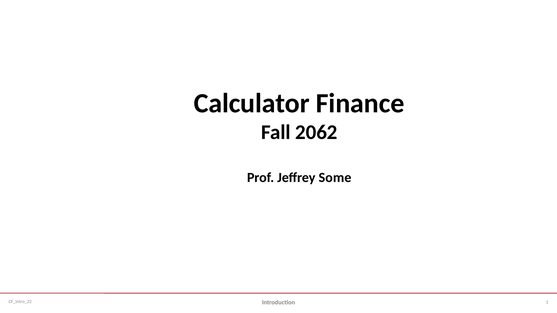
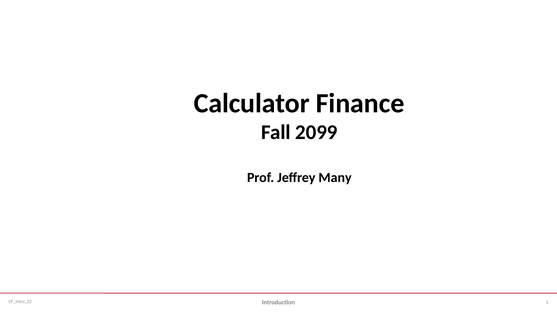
2062: 2062 -> 2099
Some: Some -> Many
